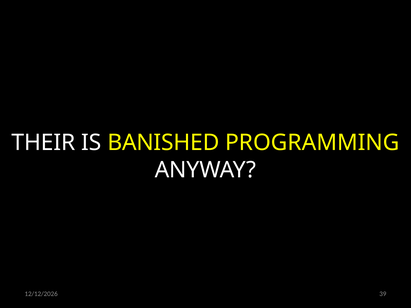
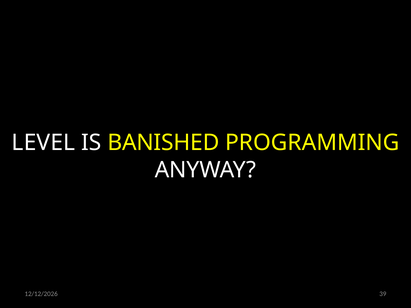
THEIR: THEIR -> LEVEL
